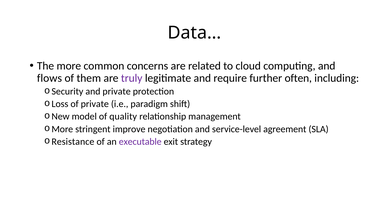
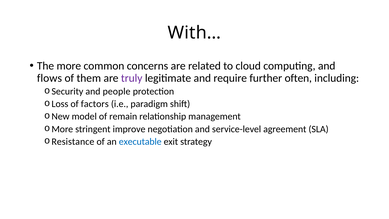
Data…: Data… -> With…
and private: private -> people
of private: private -> factors
quality: quality -> remain
executable colour: purple -> blue
